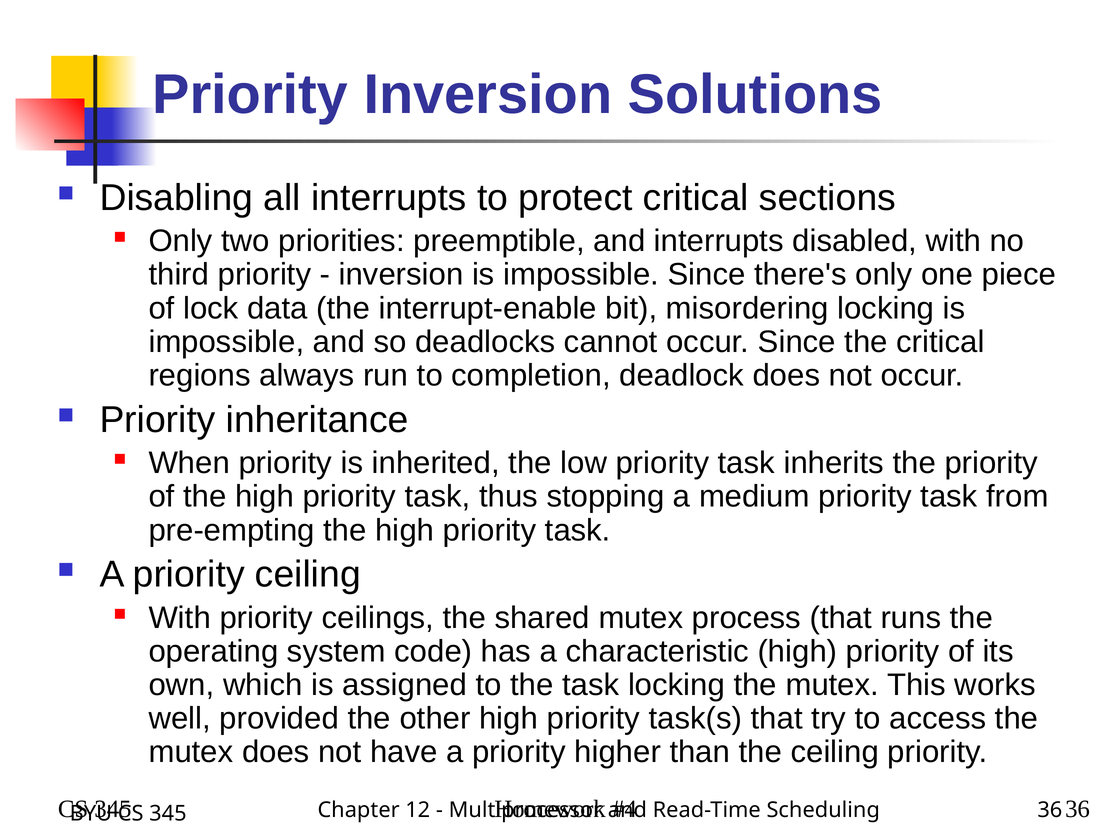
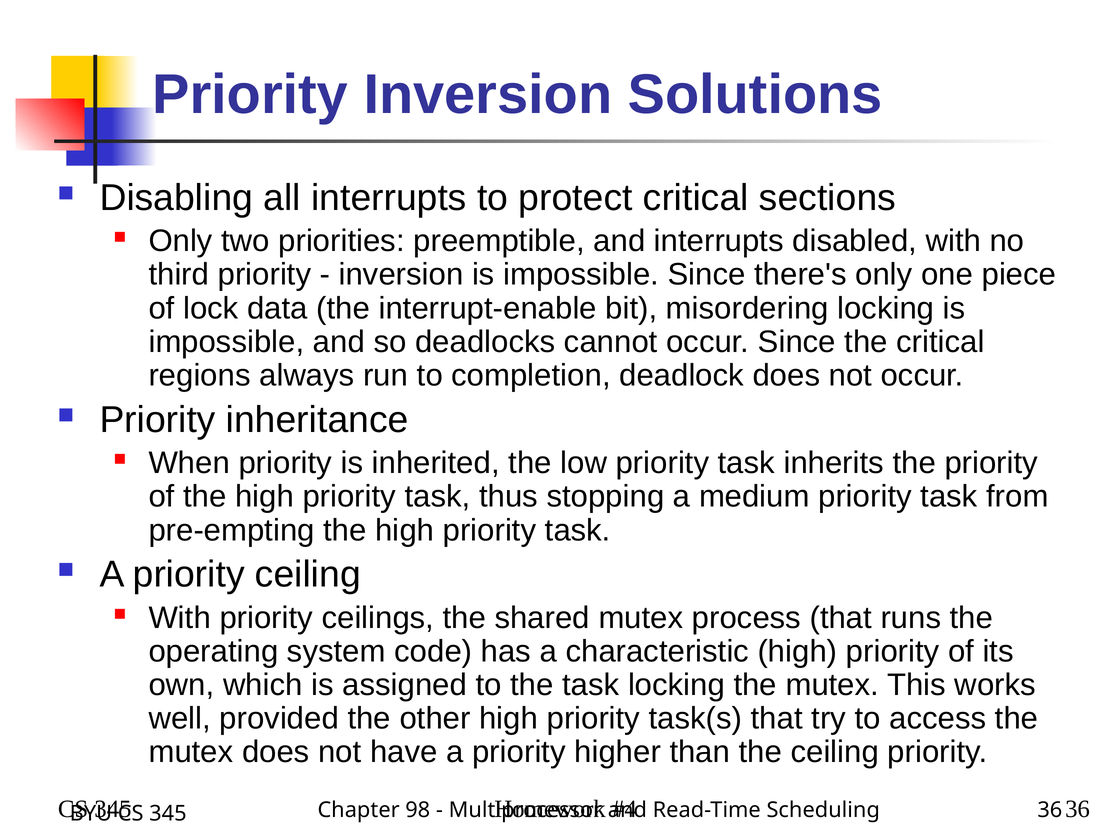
12: 12 -> 98
